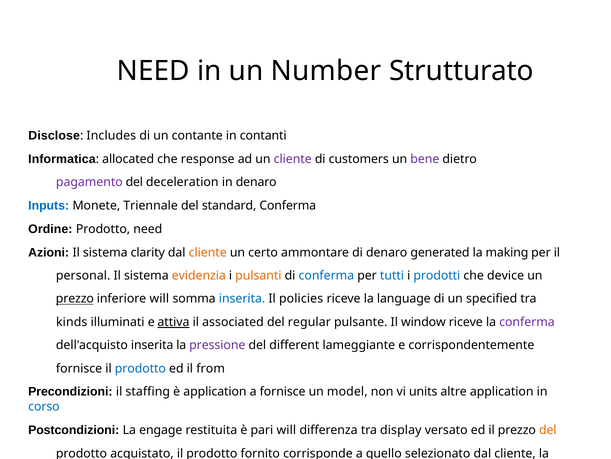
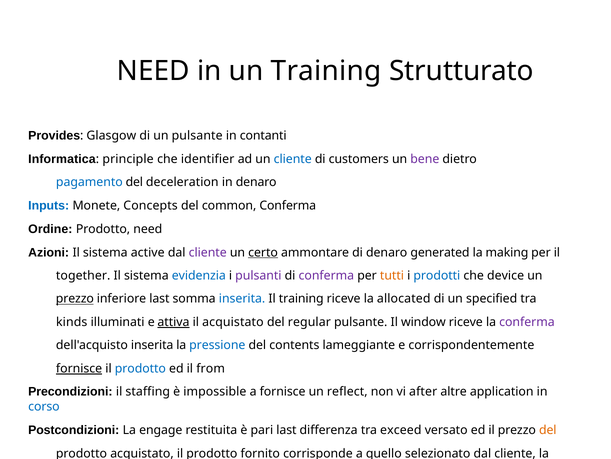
un Number: Number -> Training
Disclose: Disclose -> Provides
Includes: Includes -> Glasgow
un contante: contante -> pulsante
allocated: allocated -> principle
response: response -> identifier
cliente at (293, 159) colour: purple -> blue
pagamento colour: purple -> blue
Triennale: Triennale -> Concepts
standard: standard -> common
clarity: clarity -> active
cliente at (208, 252) colour: orange -> purple
certo underline: none -> present
personal: personal -> together
evidenzia colour: orange -> blue
pulsanti colour: orange -> purple
conferma at (326, 275) colour: blue -> purple
tutti colour: blue -> orange
inferiore will: will -> last
Il policies: policies -> training
language: language -> allocated
il associated: associated -> acquistato
pressione colour: purple -> blue
different: different -> contents
fornisce at (79, 368) underline: none -> present
è application: application -> impossible
model: model -> reflect
units: units -> after
pari will: will -> last
display: display -> exceed
